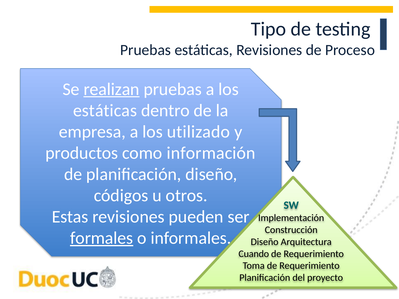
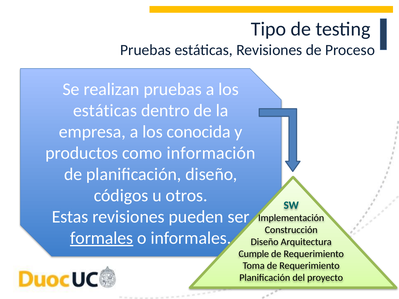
realizan underline: present -> none
utilizado: utilizado -> conocida
Cuando: Cuando -> Cumple
